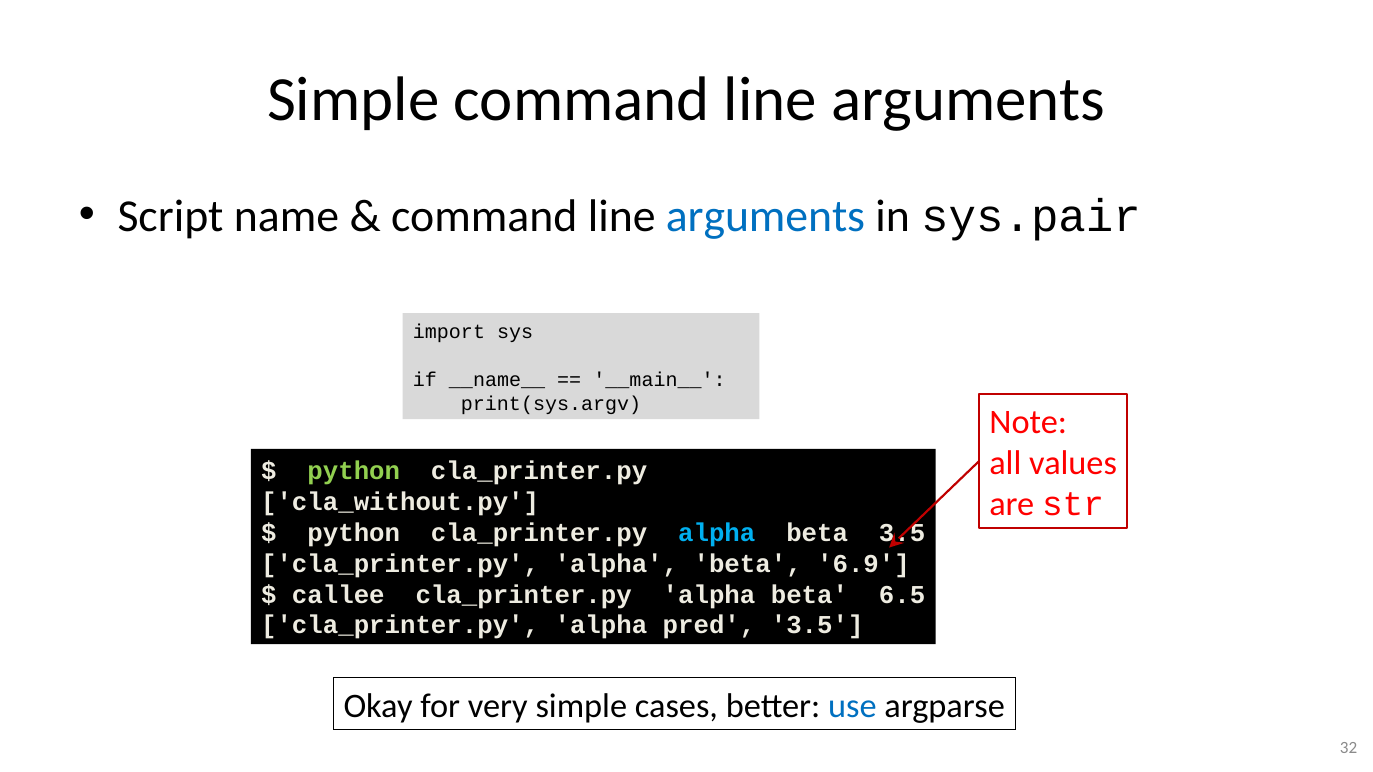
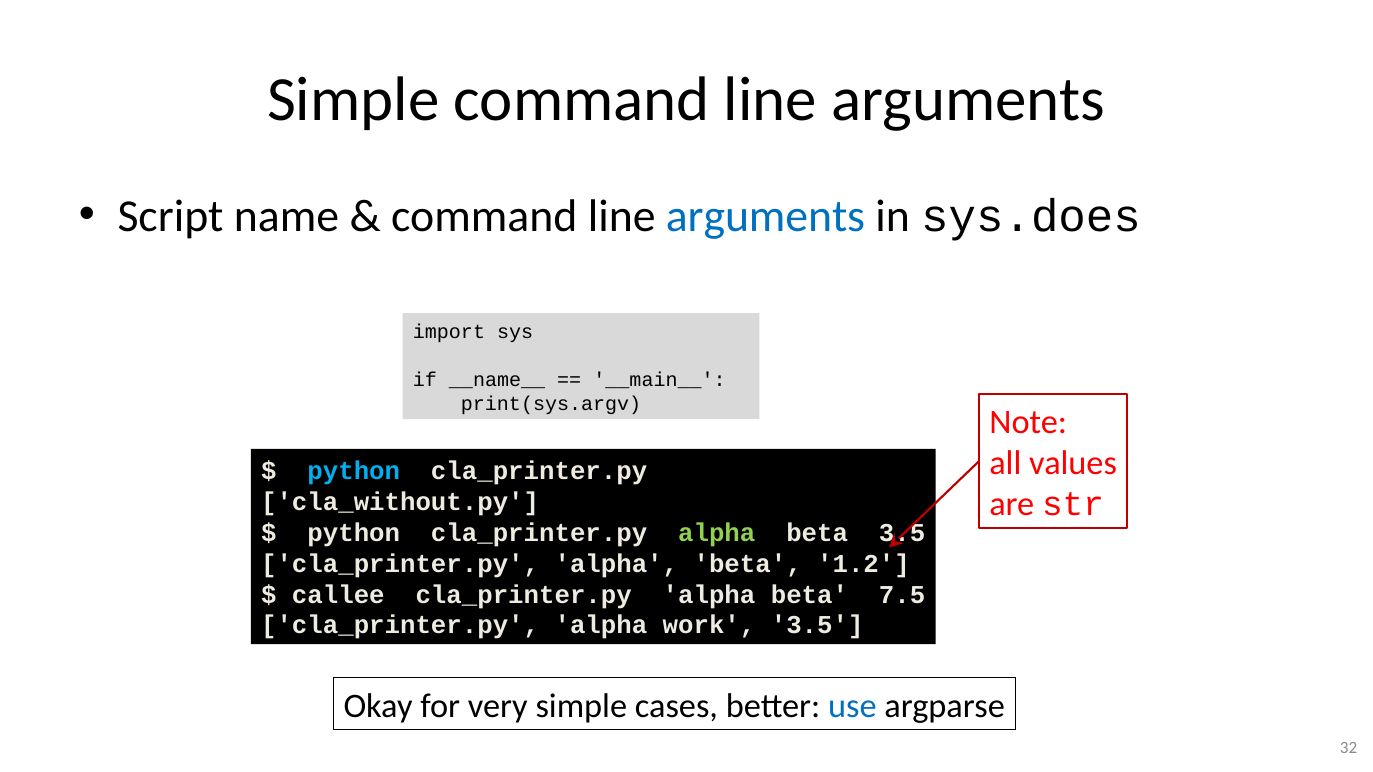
sys.pair: sys.pair -> sys.does
python at (354, 471) colour: light green -> light blue
alpha at (717, 533) colour: light blue -> light green
6.9: 6.9 -> 1.2
6.5: 6.5 -> 7.5
pred: pred -> work
